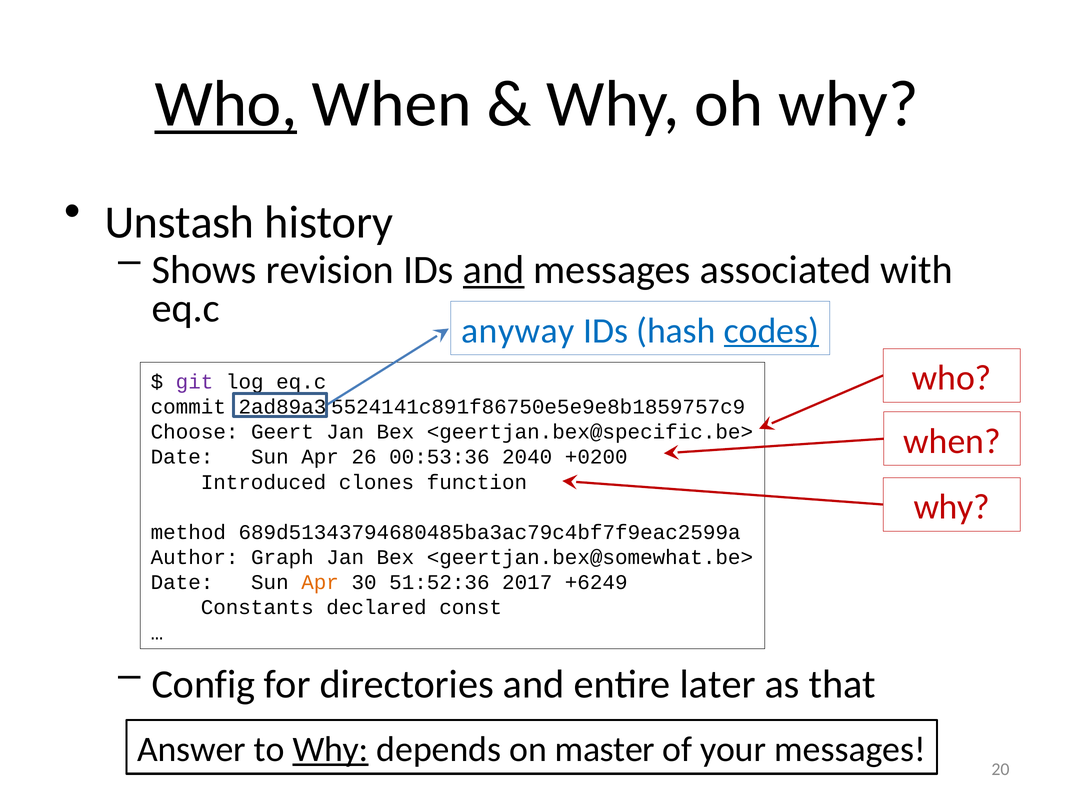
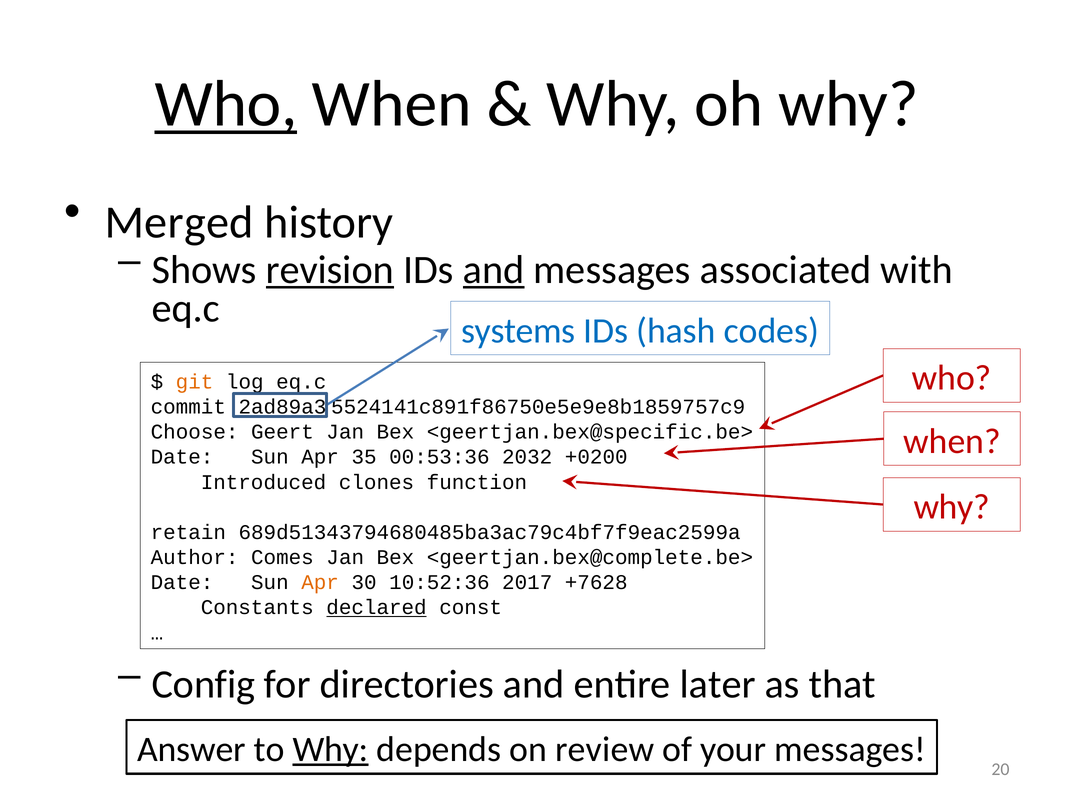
Unstash: Unstash -> Merged
revision underline: none -> present
anyway: anyway -> systems
codes underline: present -> none
git colour: purple -> orange
26: 26 -> 35
2040: 2040 -> 2032
method: method -> retain
Graph: Graph -> Comes
<geertjan.bex@somewhat.be>: <geertjan.bex@somewhat.be> -> <geertjan.bex@complete.be>
51:52:36: 51:52:36 -> 10:52:36
+6249: +6249 -> +7628
declared underline: none -> present
master: master -> review
